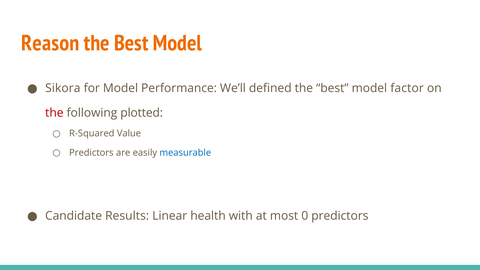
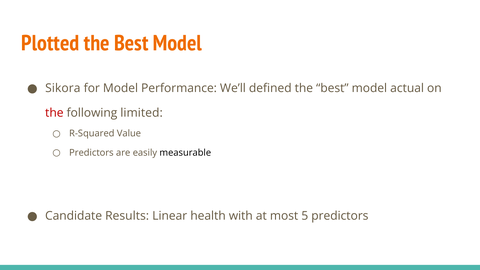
Reason: Reason -> Plotted
factor: factor -> actual
plotted: plotted -> limited
measurable colour: blue -> black
0: 0 -> 5
